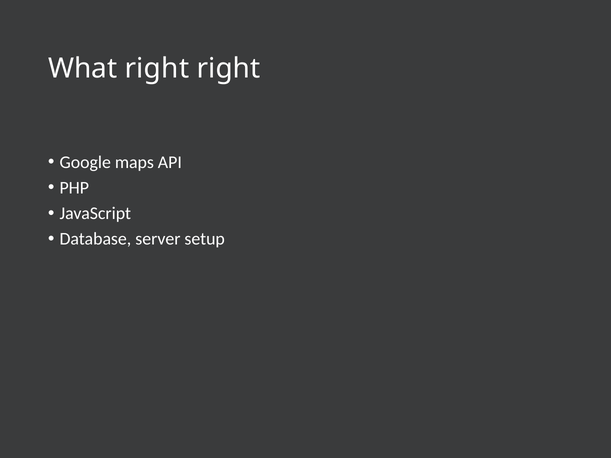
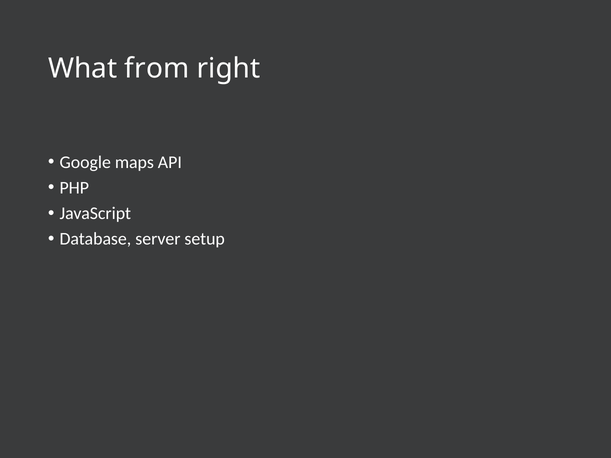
What right: right -> from
